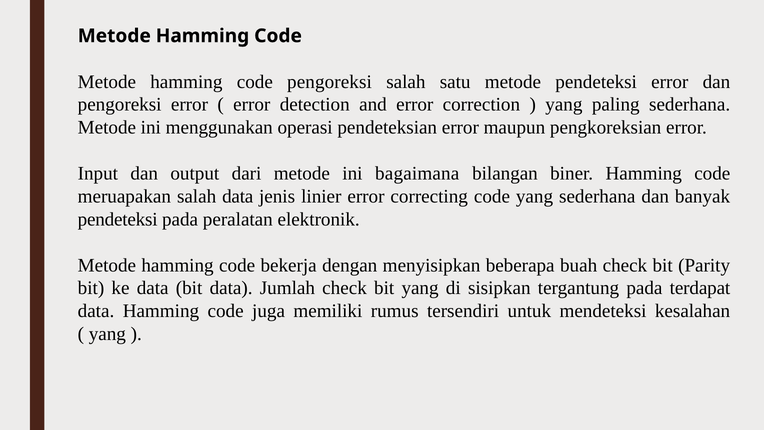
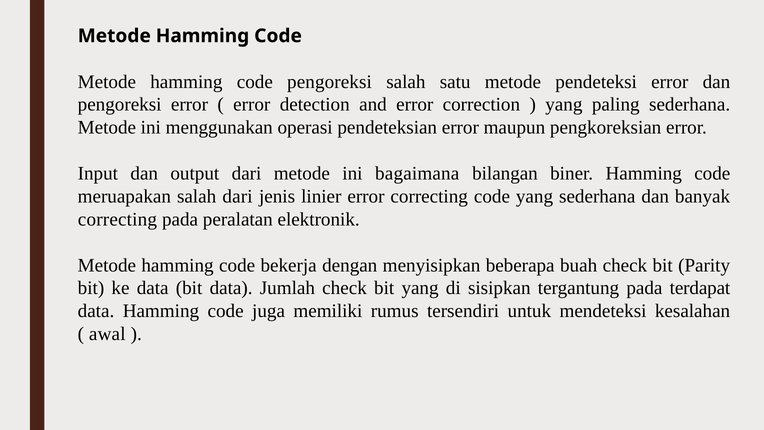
salah data: data -> dari
pendeteksi at (118, 219): pendeteksi -> correcting
yang at (107, 334): yang -> awal
